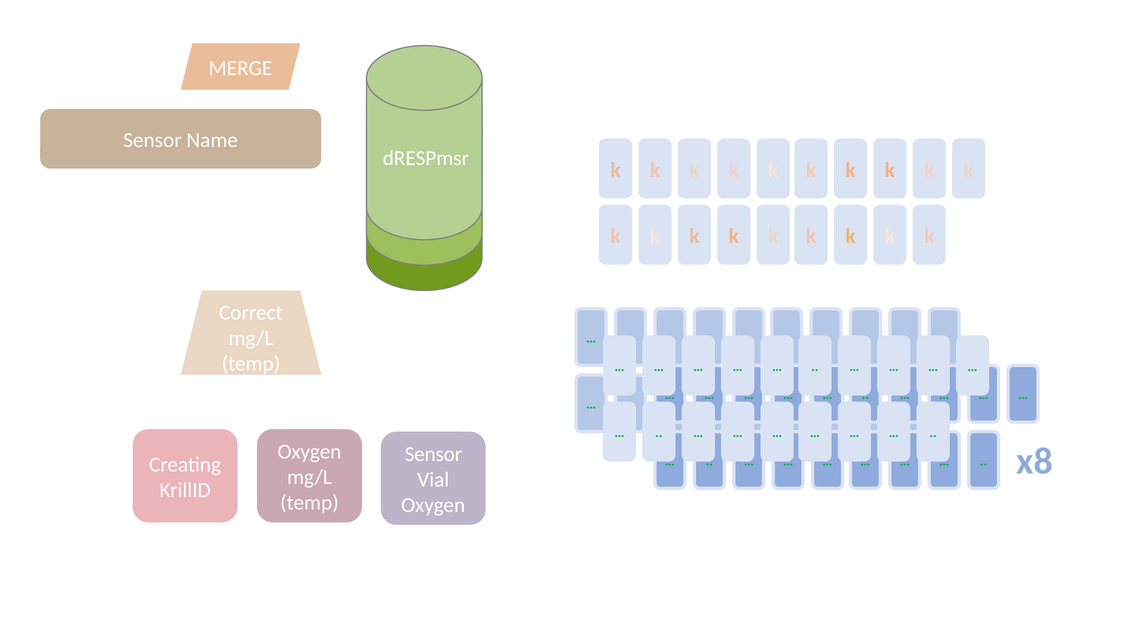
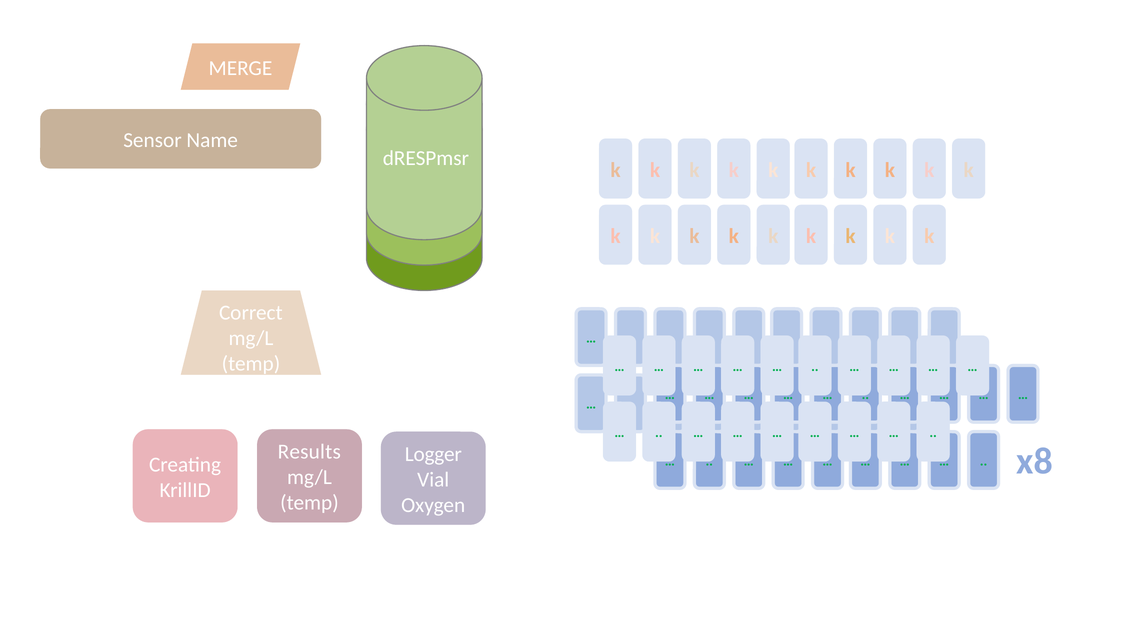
Oxygen at (309, 452): Oxygen -> Results
Sensor at (433, 454): Sensor -> Logger
